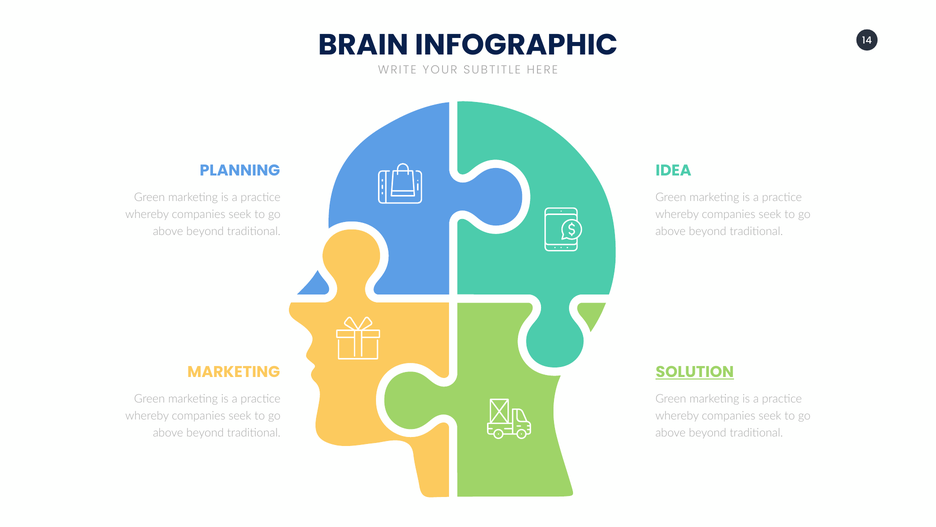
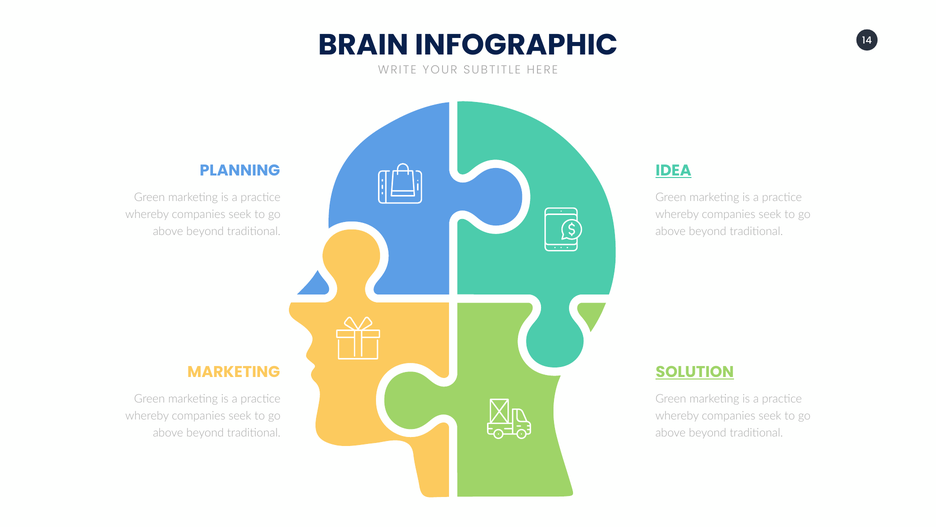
IDEA underline: none -> present
